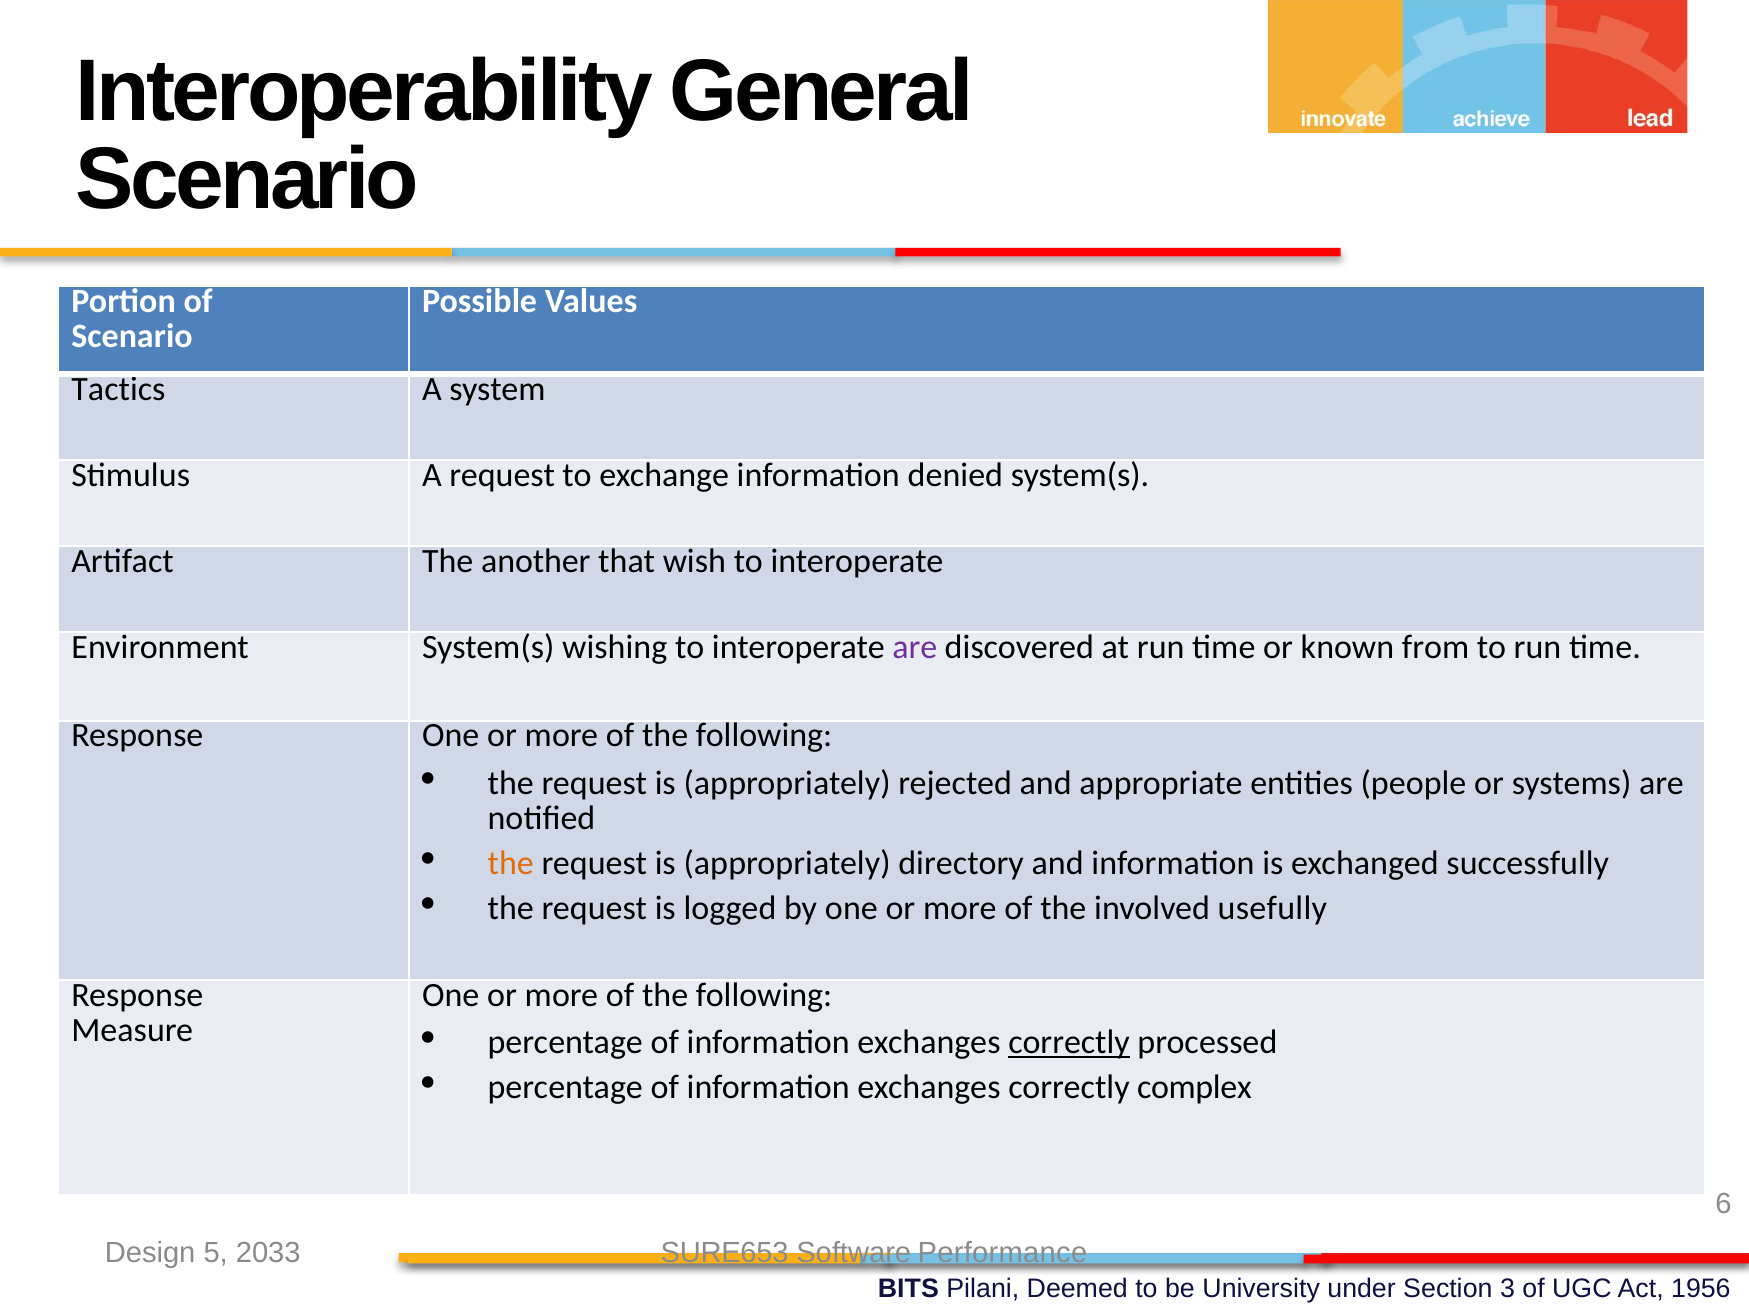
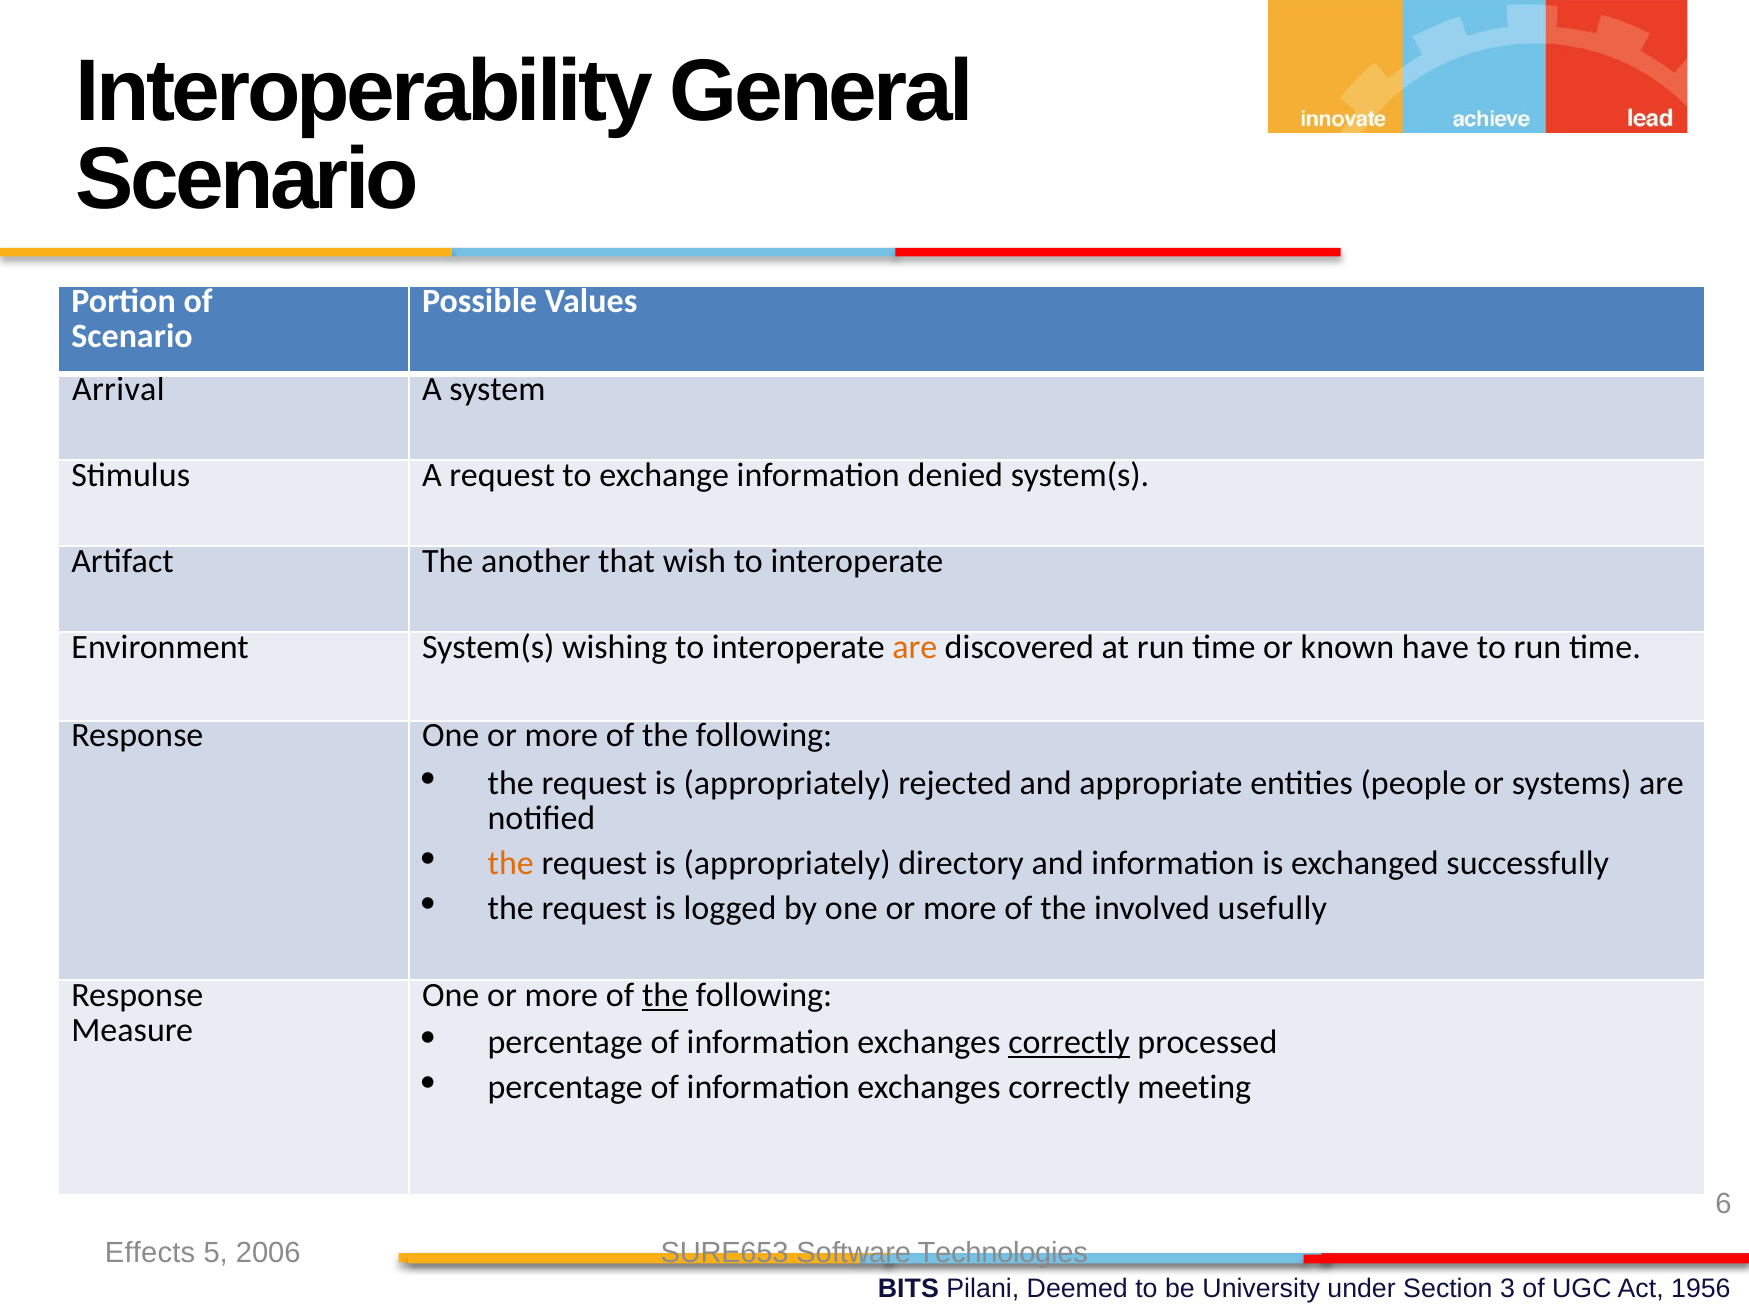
Tactics: Tactics -> Arrival
are at (915, 647) colour: purple -> orange
from: from -> have
the at (665, 995) underline: none -> present
complex: complex -> meeting
Design: Design -> Effects
2033: 2033 -> 2006
Performance: Performance -> Technologies
